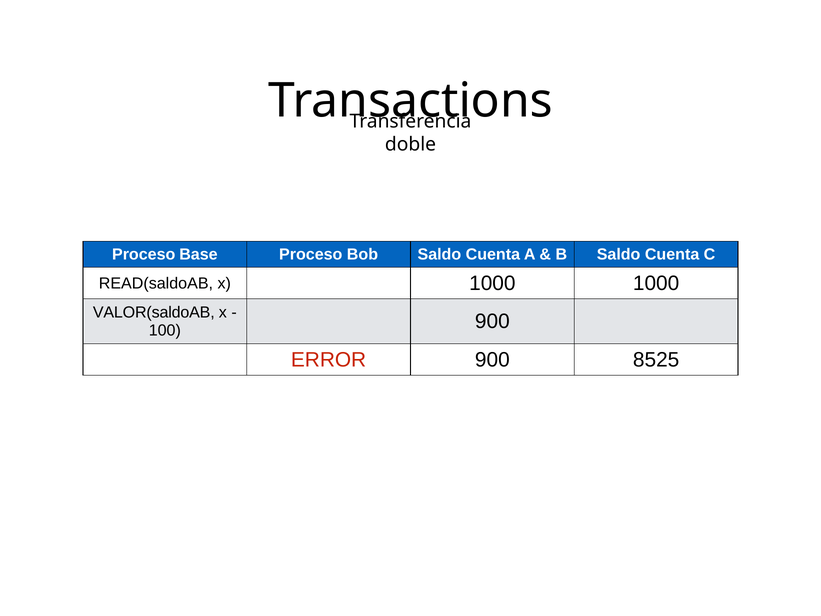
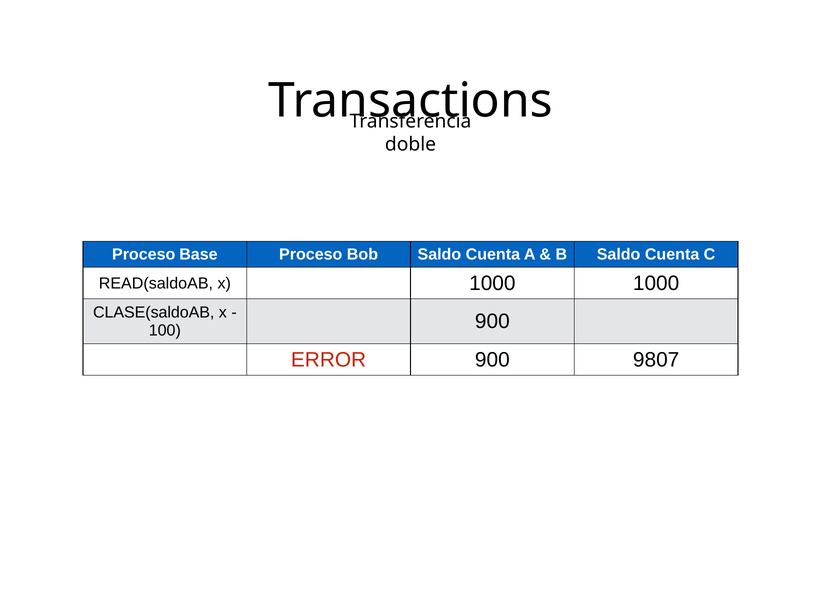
VALOR(saldoAB: VALOR(saldoAB -> CLASE(saldoAB
8525: 8525 -> 9807
